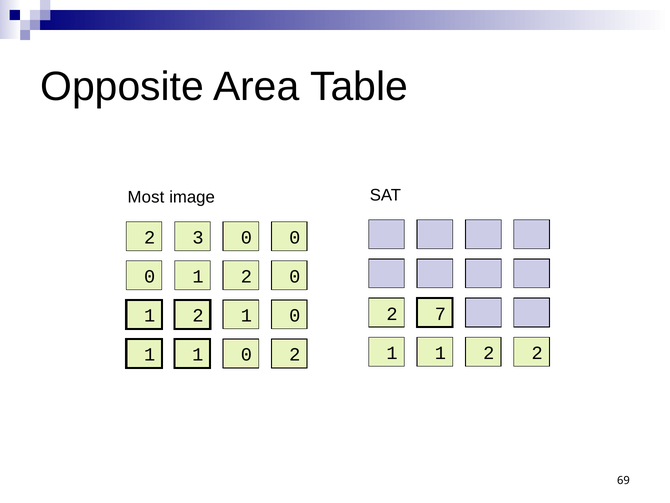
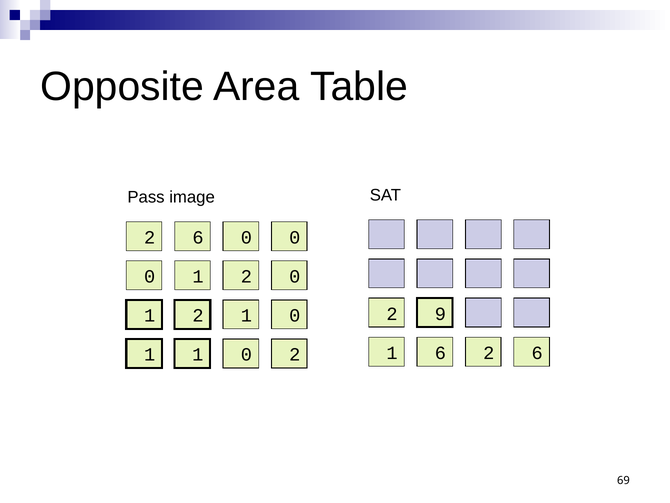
Most: Most -> Pass
3 at (198, 237): 3 -> 6
7: 7 -> 9
1 at (440, 353): 1 -> 6
2 at (537, 353): 2 -> 6
